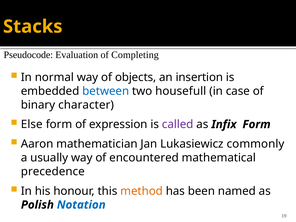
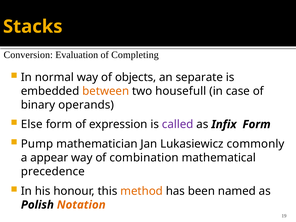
Pseudocode: Pseudocode -> Conversion
insertion: insertion -> separate
between colour: blue -> orange
character: character -> operands
Aaron: Aaron -> Pump
usually: usually -> appear
encountered: encountered -> combination
Notation colour: blue -> orange
